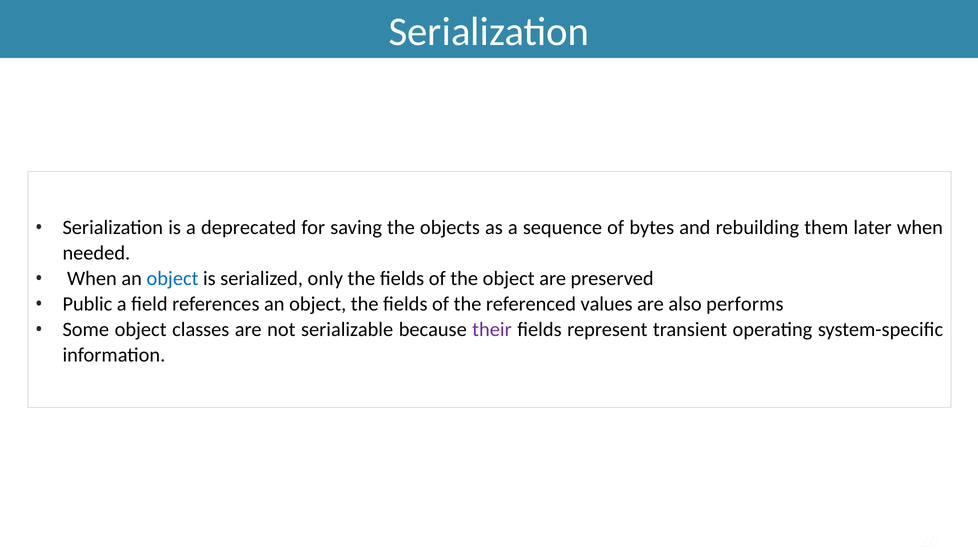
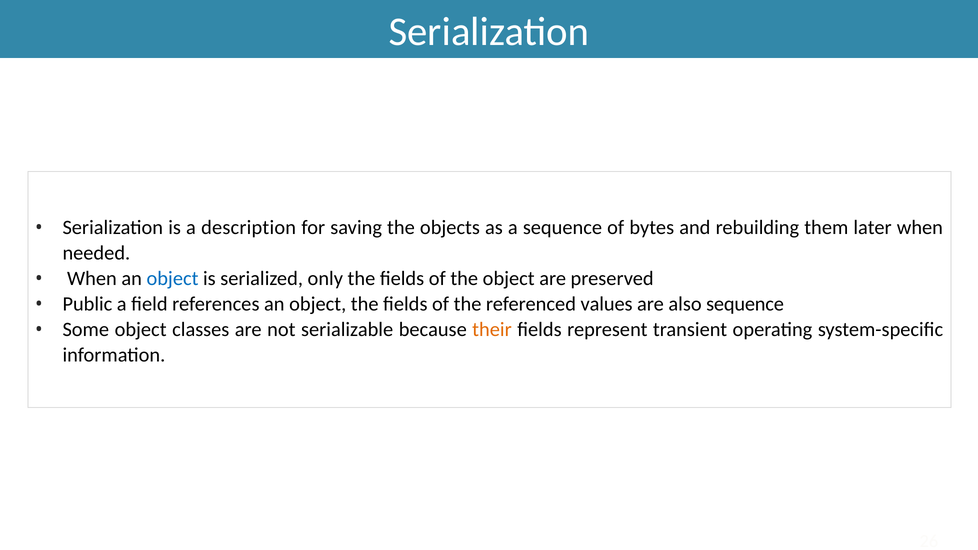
deprecated: deprecated -> description
also performs: performs -> sequence
their colour: purple -> orange
